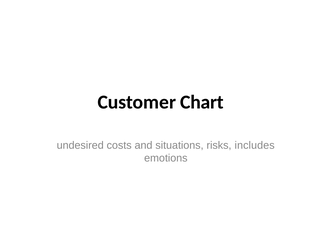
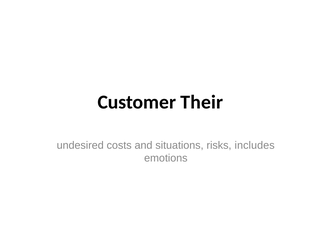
Chart: Chart -> Their
